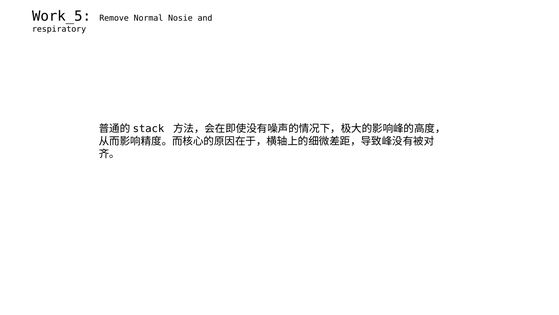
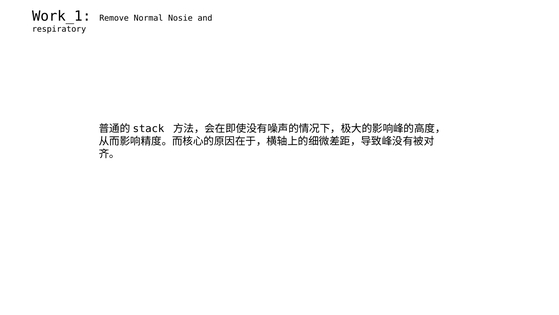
Work_5: Work_5 -> Work_1
